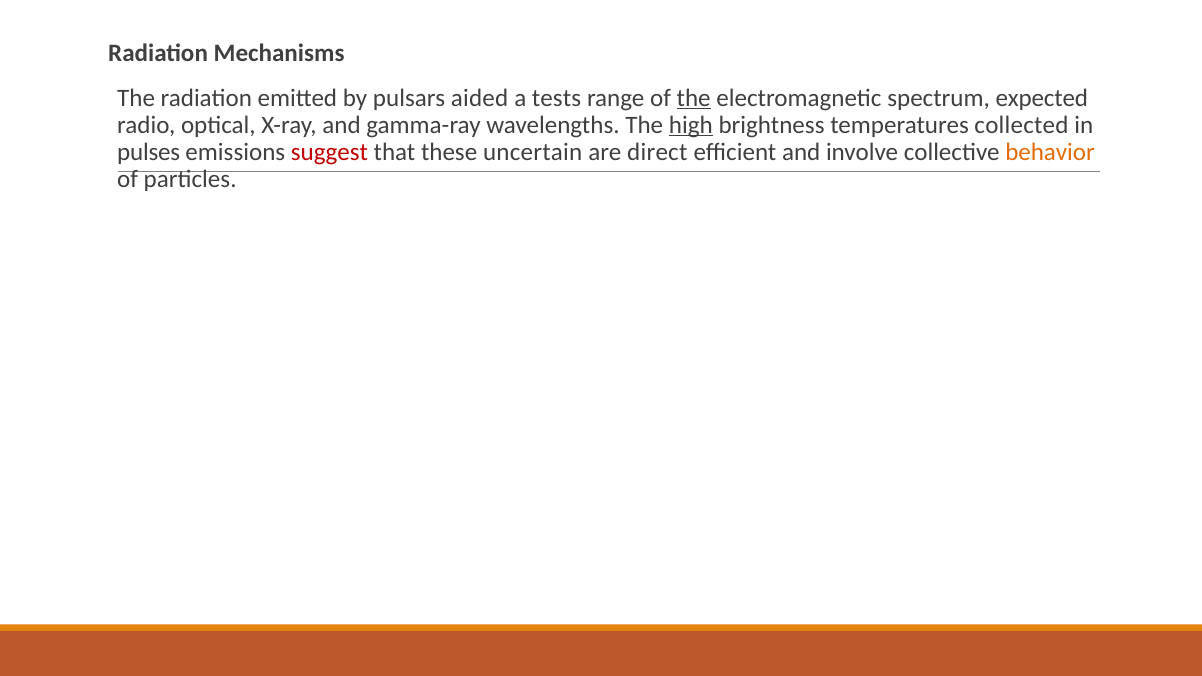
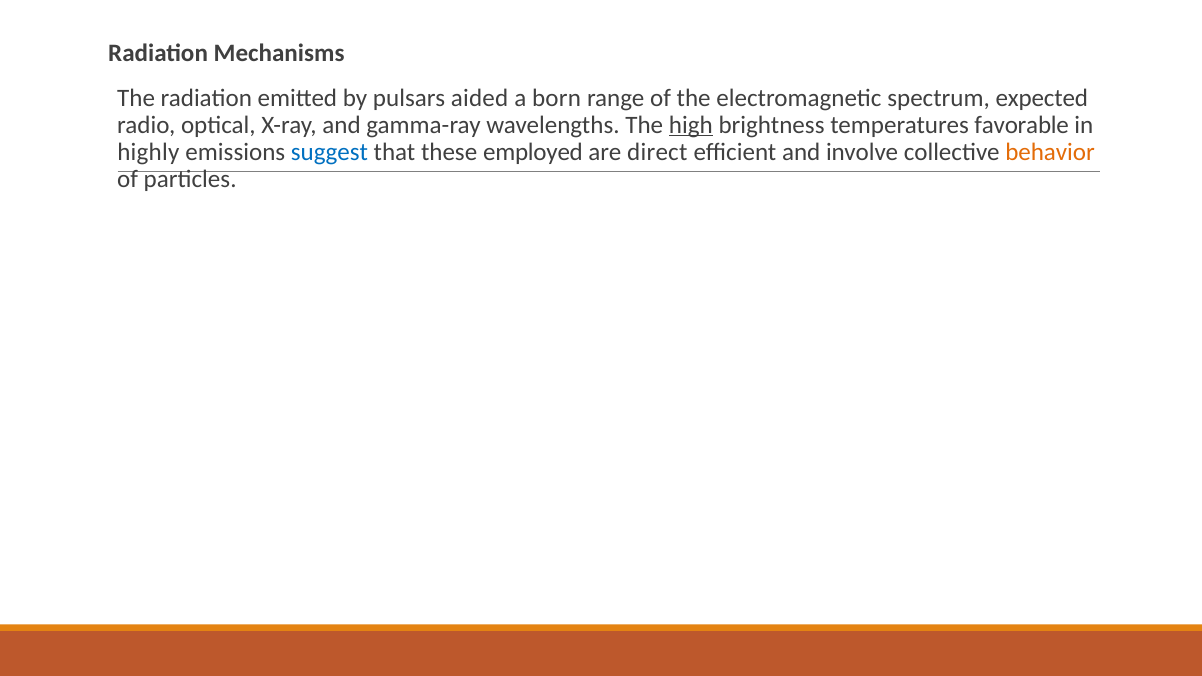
tests: tests -> born
the at (694, 98) underline: present -> none
collected: collected -> favorable
pulses: pulses -> highly
suggest colour: red -> blue
uncertain: uncertain -> employed
